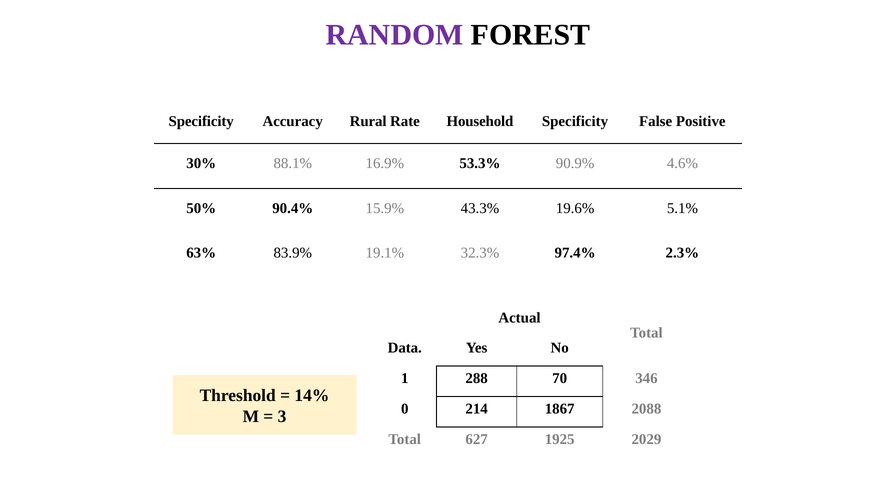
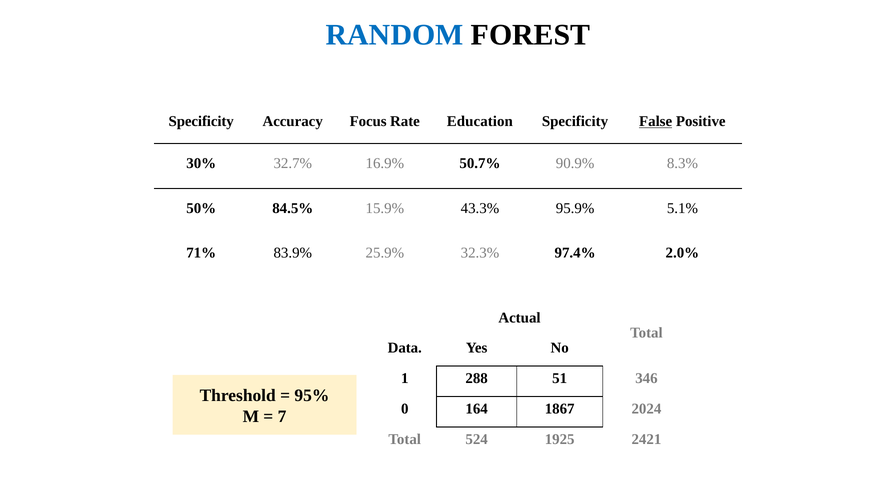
RANDOM colour: purple -> blue
Rural: Rural -> Focus
Household: Household -> Education
False underline: none -> present
88.1%: 88.1% -> 32.7%
53.3%: 53.3% -> 50.7%
4.6%: 4.6% -> 8.3%
90.4%: 90.4% -> 84.5%
19.6%: 19.6% -> 95.9%
63%: 63% -> 71%
19.1%: 19.1% -> 25.9%
2.3%: 2.3% -> 2.0%
70: 70 -> 51
14%: 14% -> 95%
214: 214 -> 164
2088: 2088 -> 2024
3: 3 -> 7
627: 627 -> 524
2029: 2029 -> 2421
